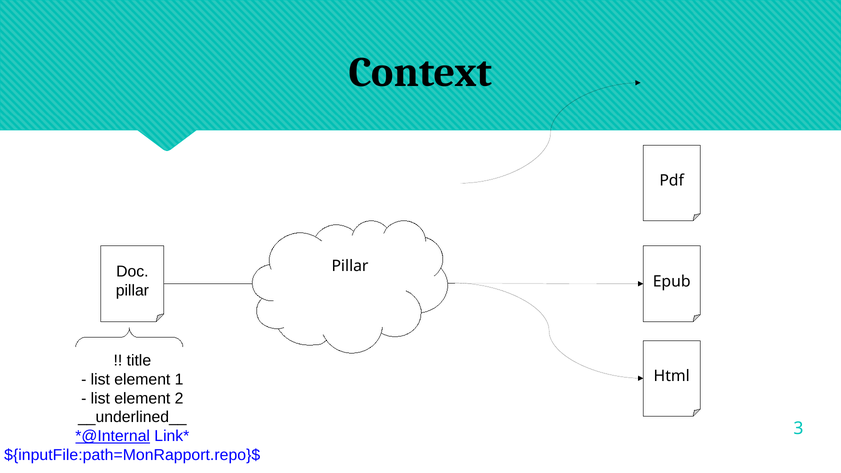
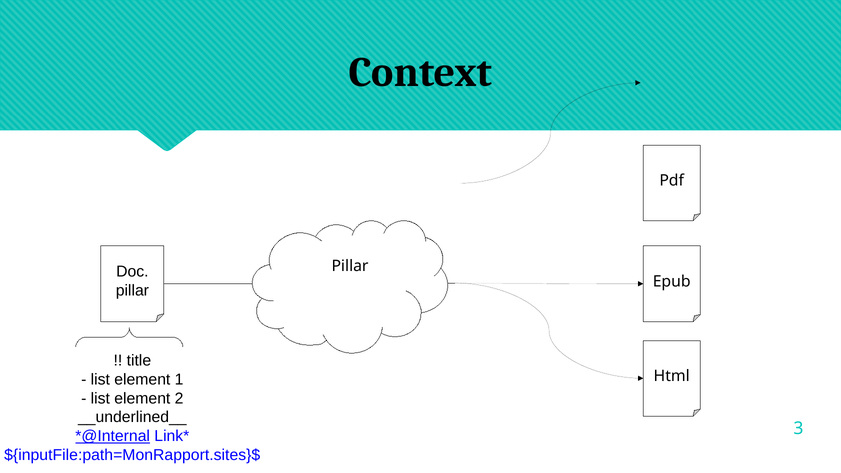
${inputFile:path=MonRapport.repo}$: ${inputFile:path=MonRapport.repo}$ -> ${inputFile:path=MonRapport.sites}$
